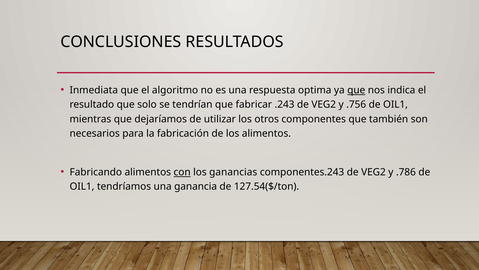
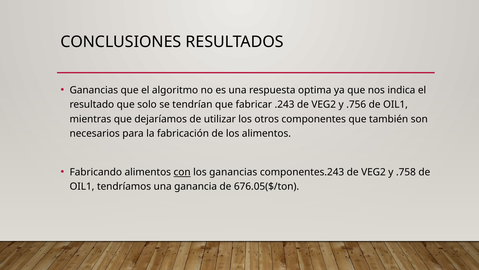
Inmediata at (94, 90): Inmediata -> Ganancias
que at (356, 90) underline: present -> none
.786: .786 -> .758
127.54($/ton: 127.54($/ton -> 676.05($/ton
